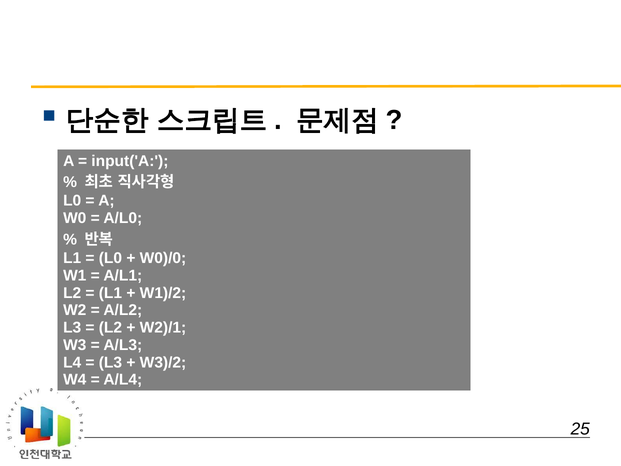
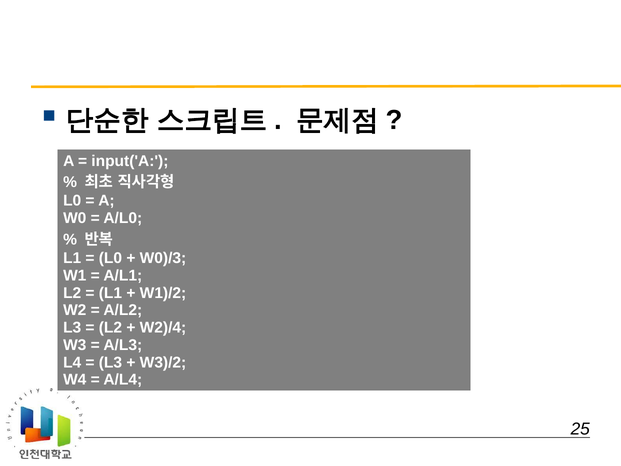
W0)/0: W0)/0 -> W0)/3
W2)/1: W2)/1 -> W2)/4
